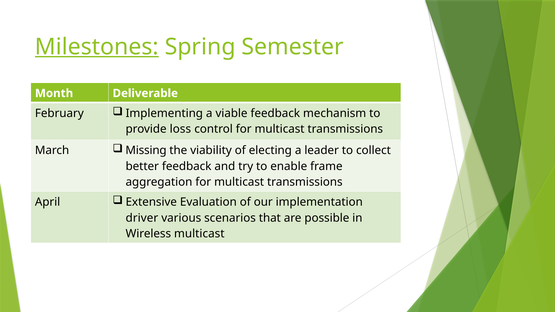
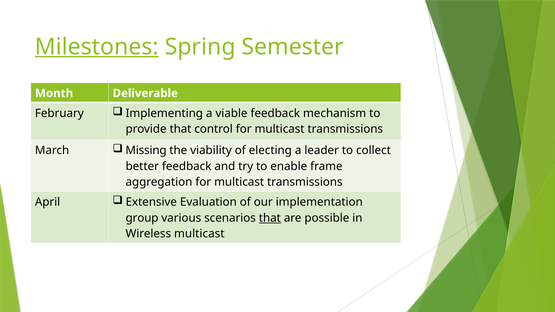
provide loss: loss -> that
driver: driver -> group
that at (270, 218) underline: none -> present
